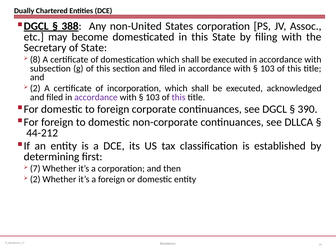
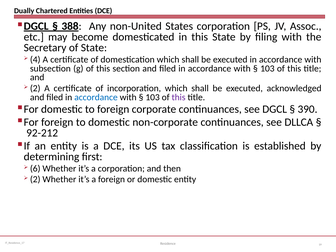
8: 8 -> 4
accordance at (96, 97) colour: purple -> blue
44-212: 44-212 -> 92-212
7: 7 -> 6
